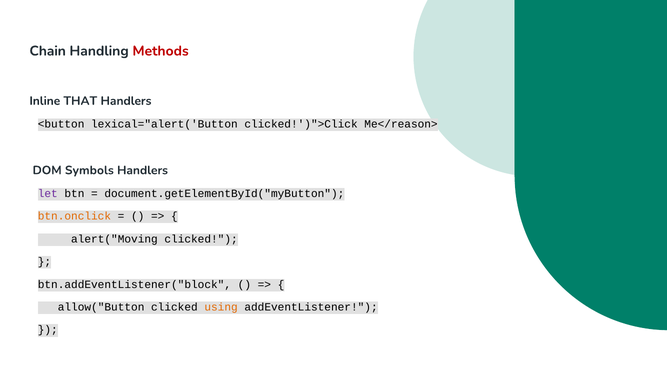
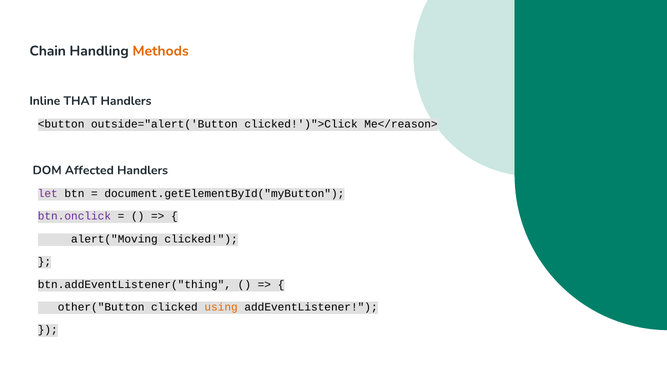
Methods colour: red -> orange
lexical="alert('Button: lexical="alert('Button -> outside="alert('Button
Symbols: Symbols -> Affected
btn.onclick colour: orange -> purple
btn.addEventListener("block: btn.addEventListener("block -> btn.addEventListener("thing
allow("Button: allow("Button -> other("Button
